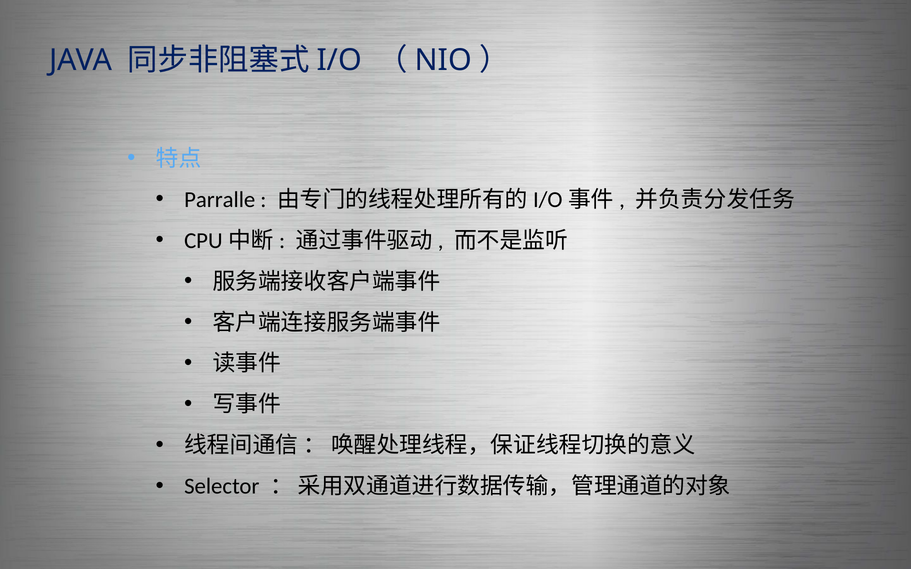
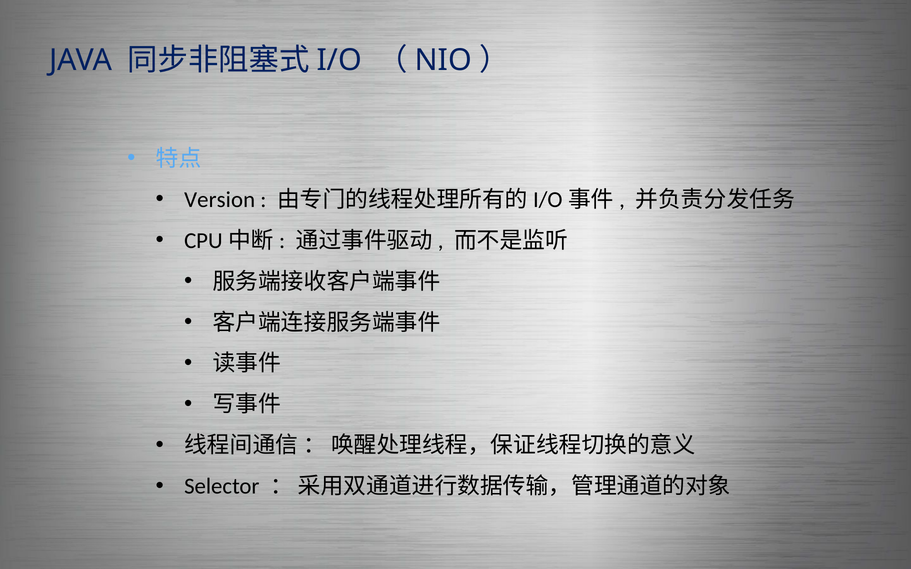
Parralle: Parralle -> Version
